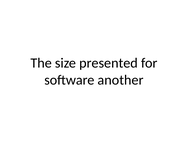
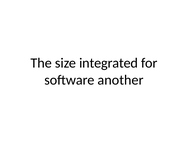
presented: presented -> integrated
